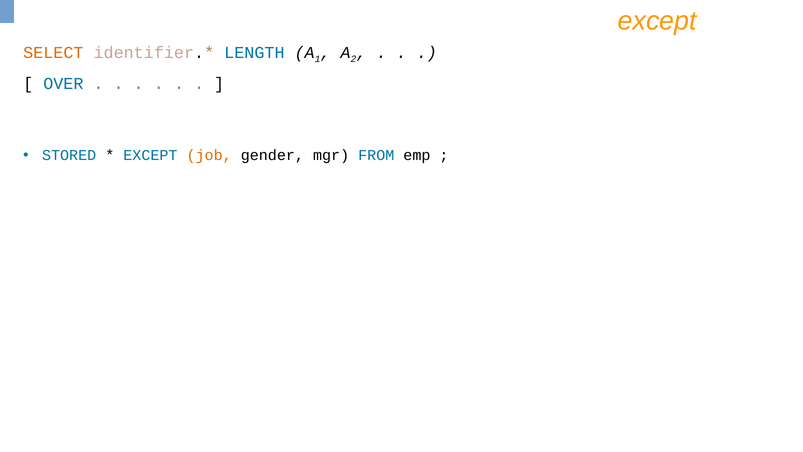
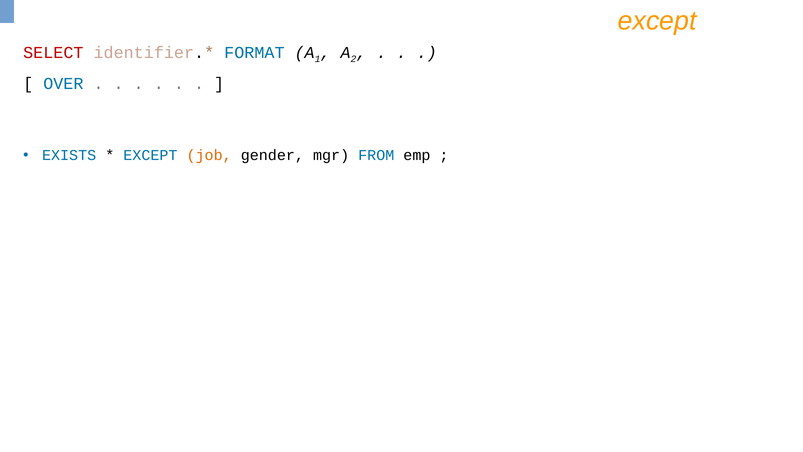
SELECT colour: orange -> red
LENGTH: LENGTH -> FORMAT
STORED: STORED -> EXISTS
